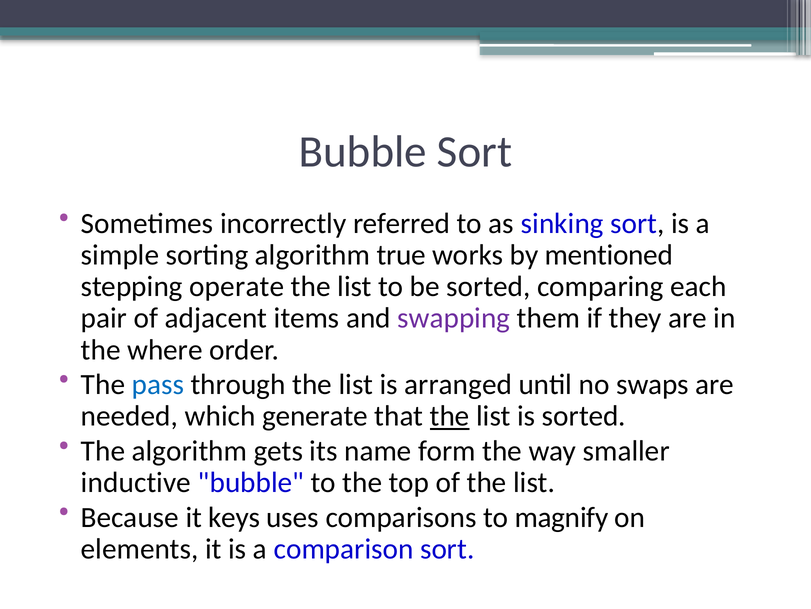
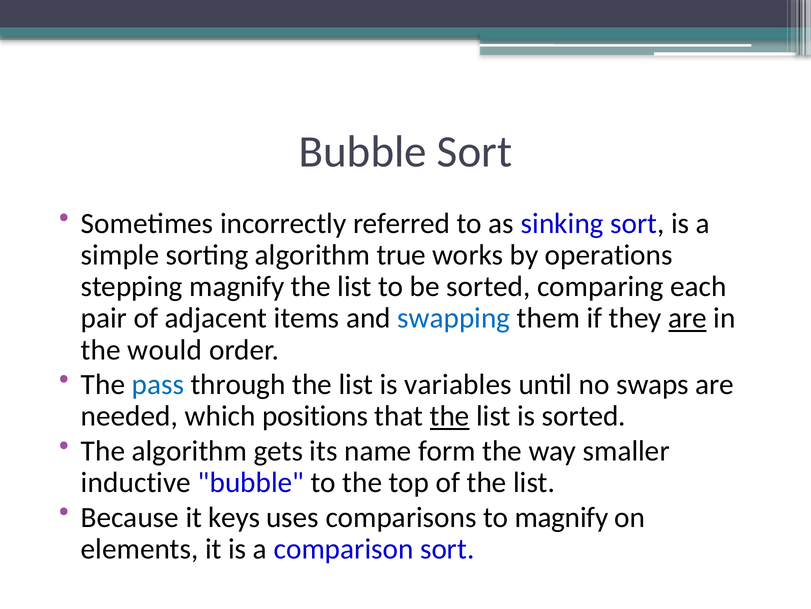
mentioned: mentioned -> operations
stepping operate: operate -> magnify
swapping colour: purple -> blue
are at (688, 318) underline: none -> present
where: where -> would
arranged: arranged -> variables
generate: generate -> positions
